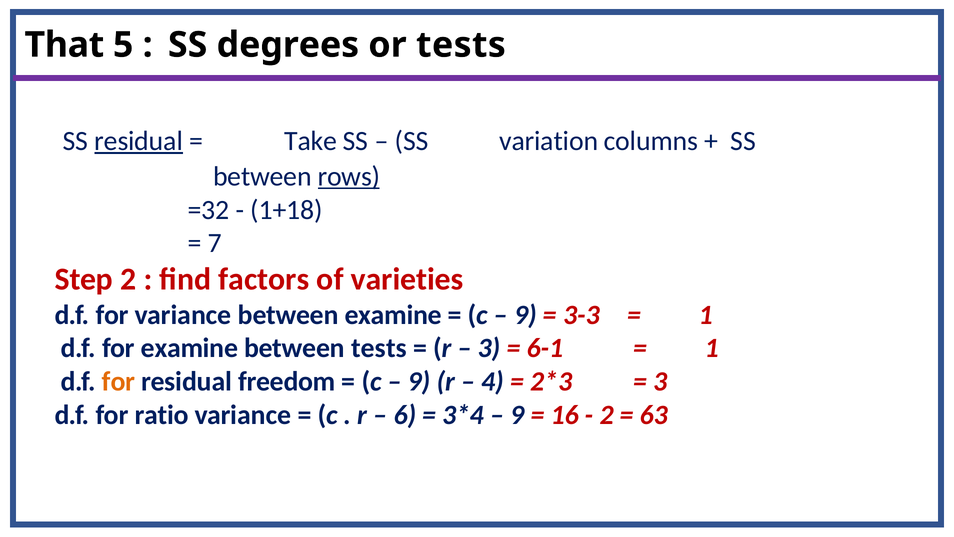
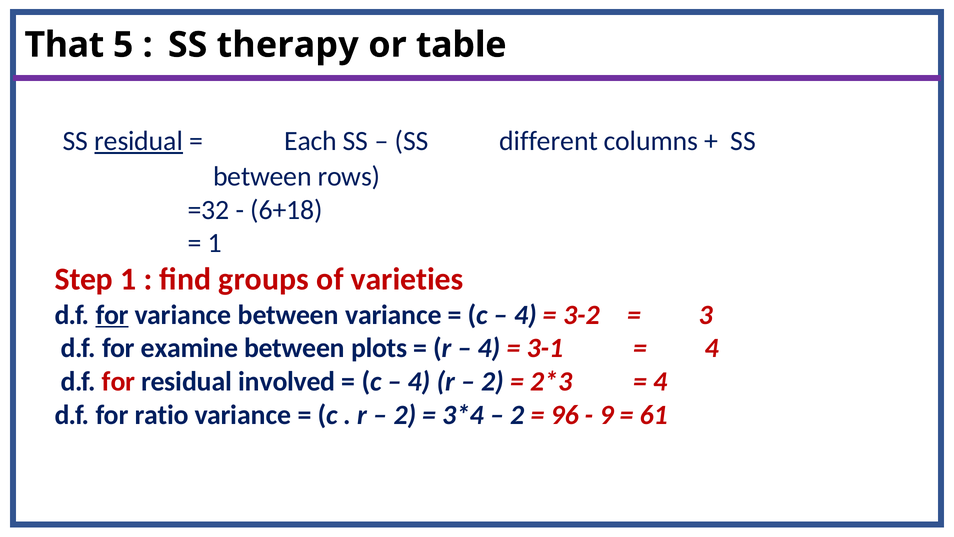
degrees: degrees -> therapy
or tests: tests -> table
Take: Take -> Each
variation: variation -> different
rows underline: present -> none
1+18: 1+18 -> 6+18
7 at (215, 243): 7 -> 1
Step 2: 2 -> 1
factors: factors -> groups
for at (112, 315) underline: none -> present
between examine: examine -> variance
9 at (525, 315): 9 -> 4
3-3: 3-3 -> 3-2
1 at (706, 315): 1 -> 3
between tests: tests -> plots
3 at (489, 348): 3 -> 4
6-1: 6-1 -> 3-1
1 at (712, 348): 1 -> 4
for at (119, 381) colour: orange -> red
freedom: freedom -> involved
9 at (419, 381): 9 -> 4
4 at (492, 381): 4 -> 2
3 at (660, 381): 3 -> 4
6 at (405, 415): 6 -> 2
9 at (517, 415): 9 -> 2
16: 16 -> 96
2 at (607, 415): 2 -> 9
63: 63 -> 61
